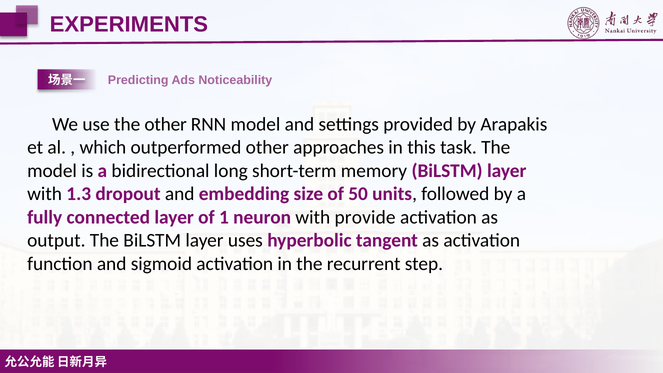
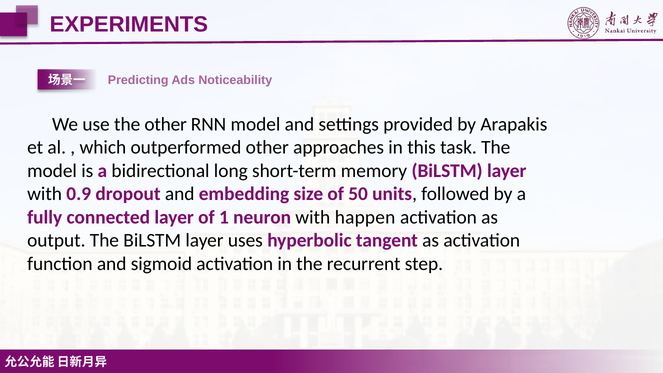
1.3: 1.3 -> 0.9
provide: provide -> happen
